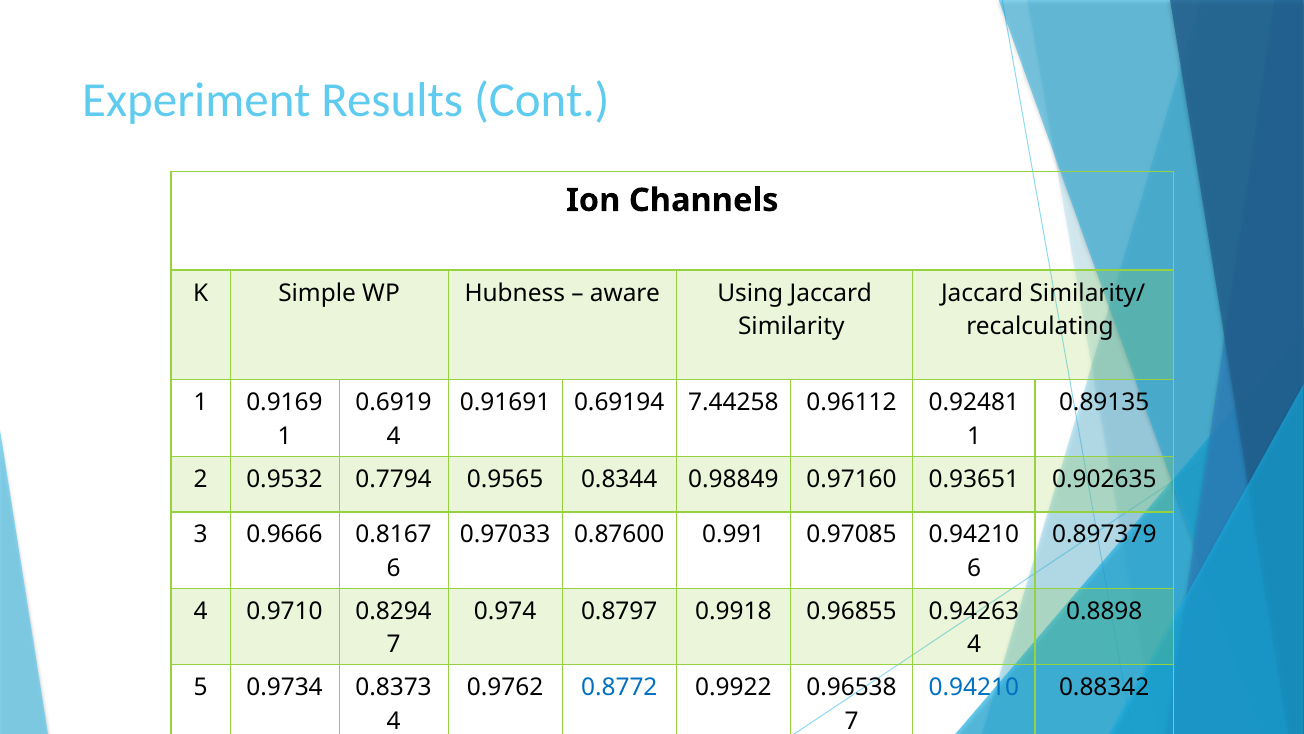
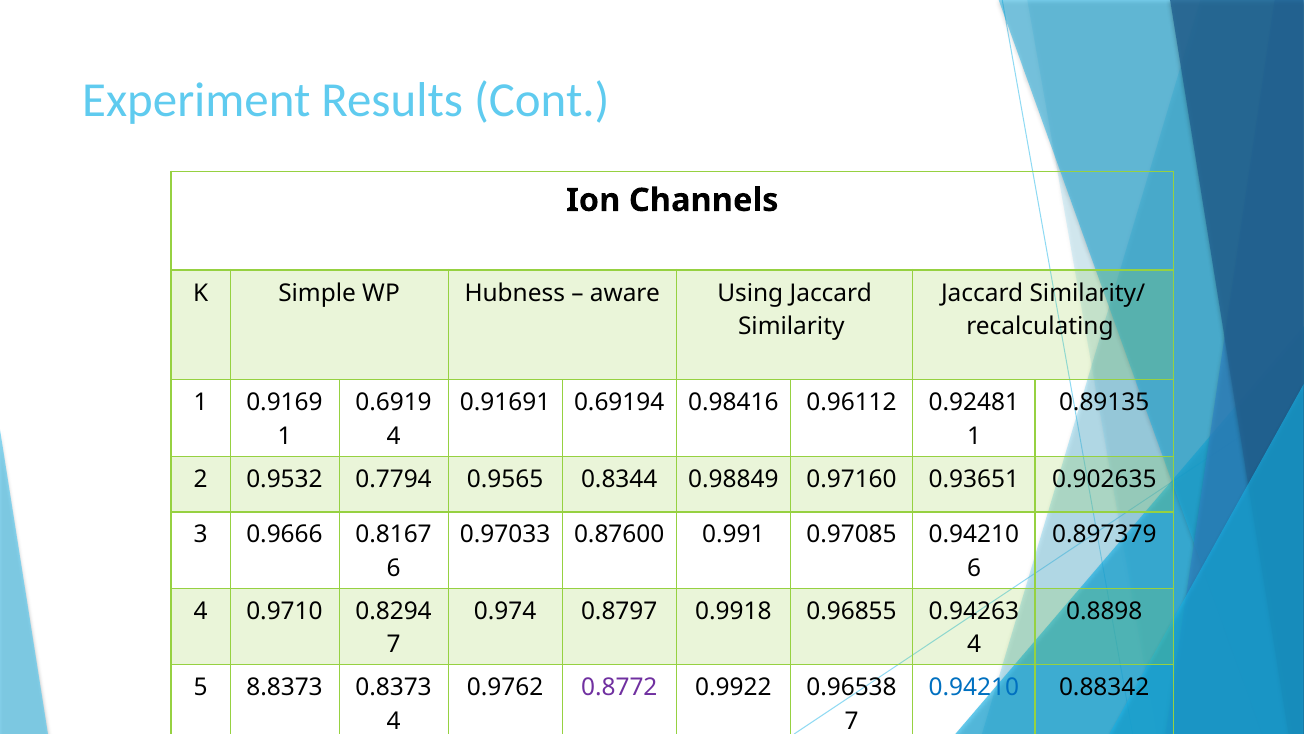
7.44258: 7.44258 -> 0.98416
0.9734: 0.9734 -> 8.8373
0.8772 colour: blue -> purple
